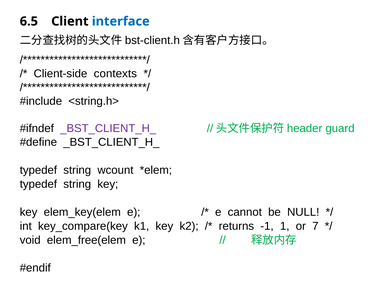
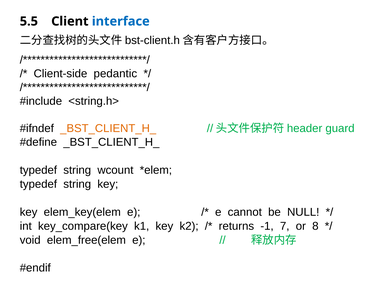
6.5: 6.5 -> 5.5
contexts: contexts -> pedantic
_BST_CLIENT_H_ at (108, 128) colour: purple -> orange
1: 1 -> 7
7: 7 -> 8
